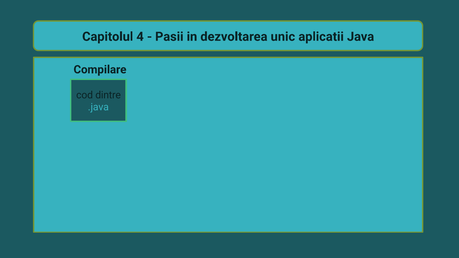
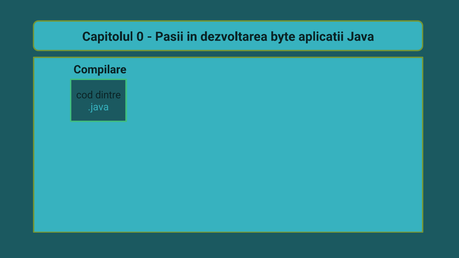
4: 4 -> 0
unic: unic -> byte
